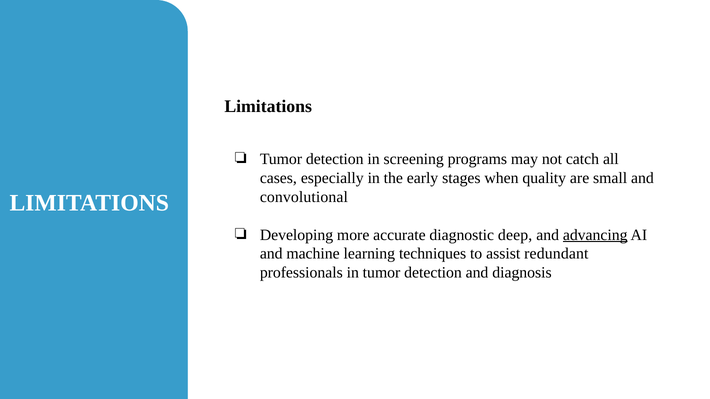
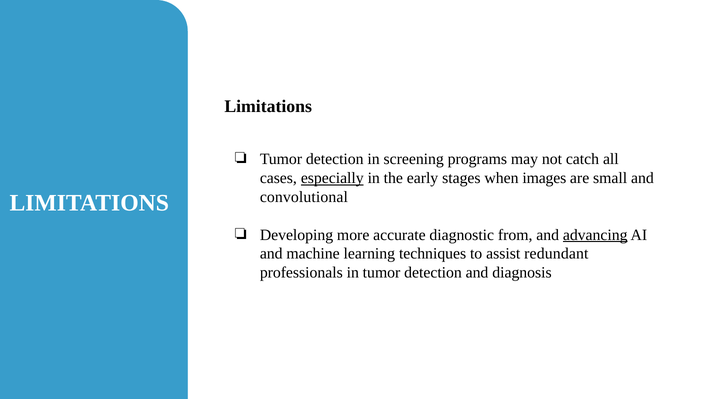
especially underline: none -> present
quality: quality -> images
deep: deep -> from
